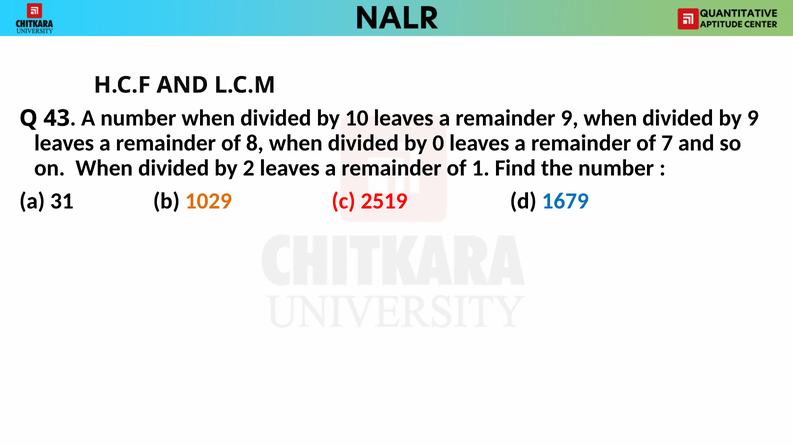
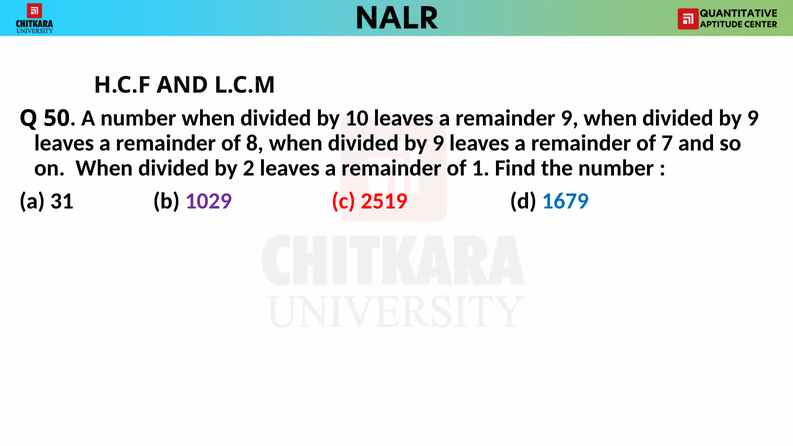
43: 43 -> 50
0 at (438, 143): 0 -> 9
1029 colour: orange -> purple
